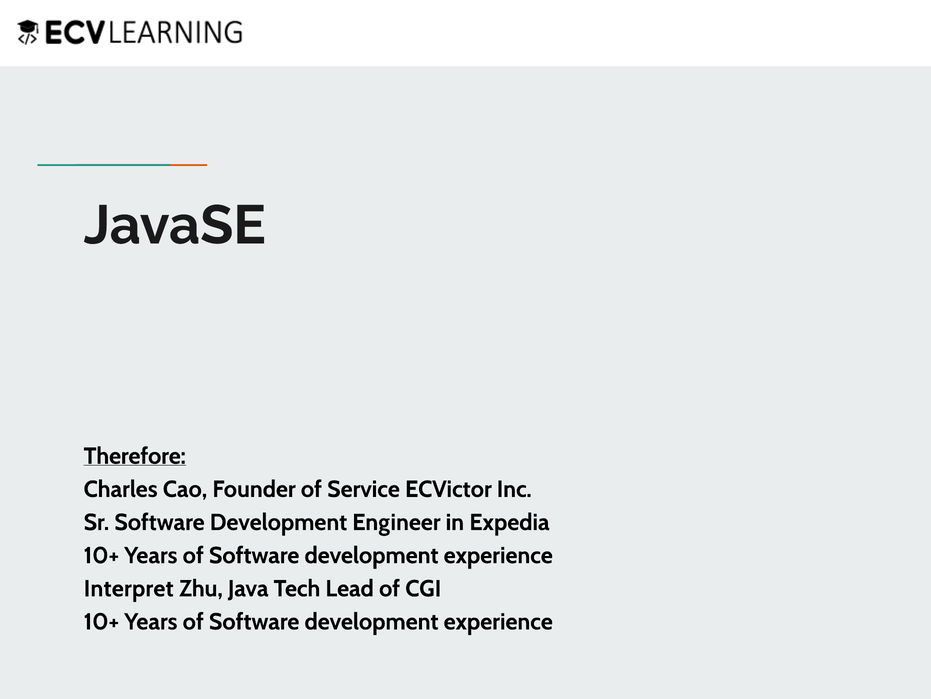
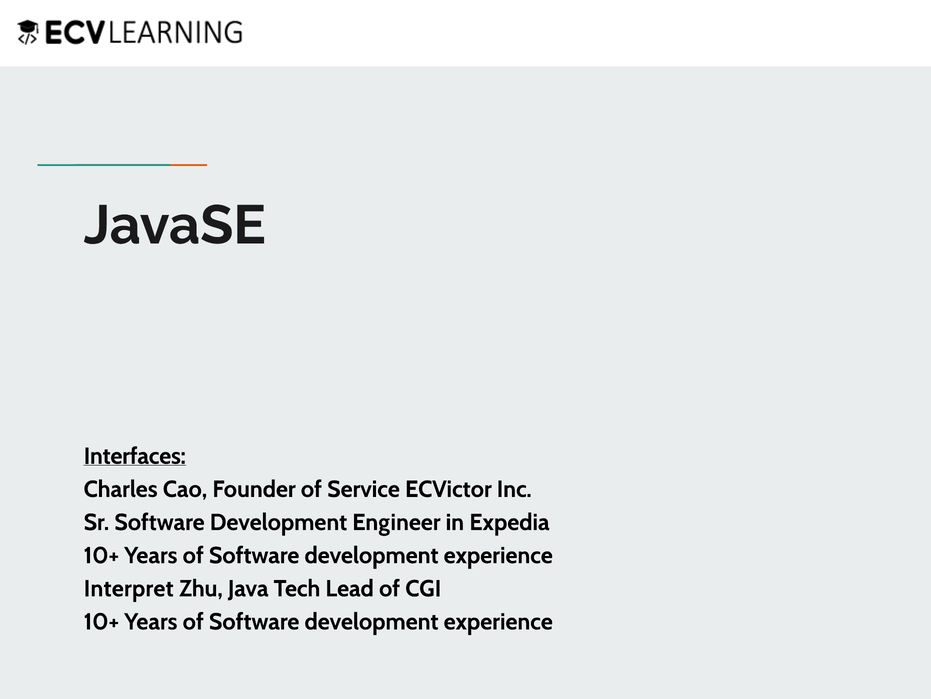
Therefore: Therefore -> Interfaces
